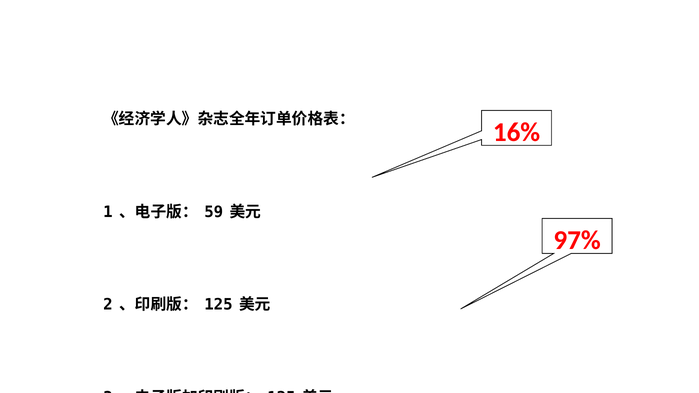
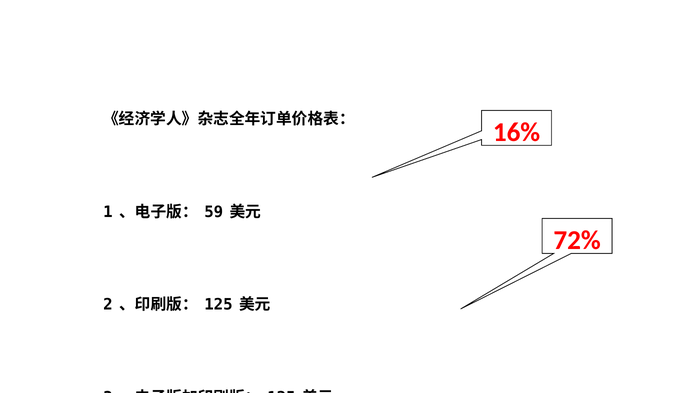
97%: 97% -> 72%
